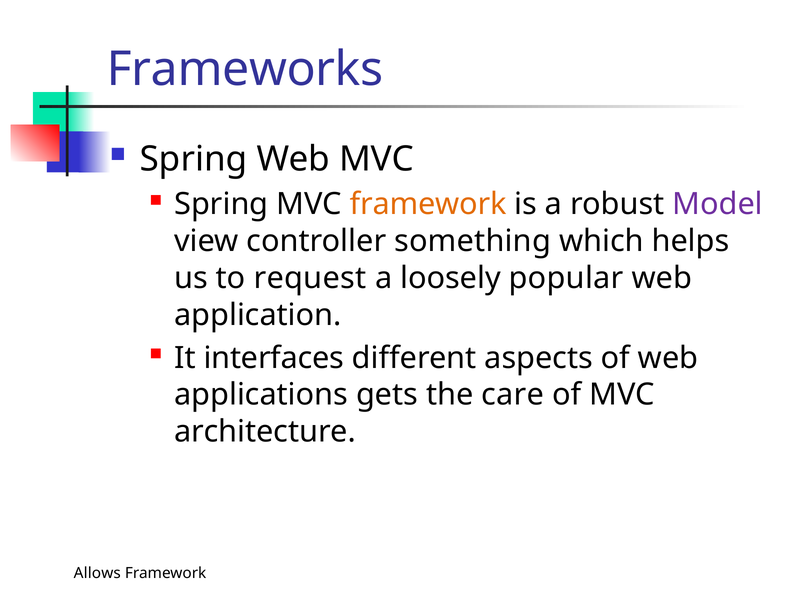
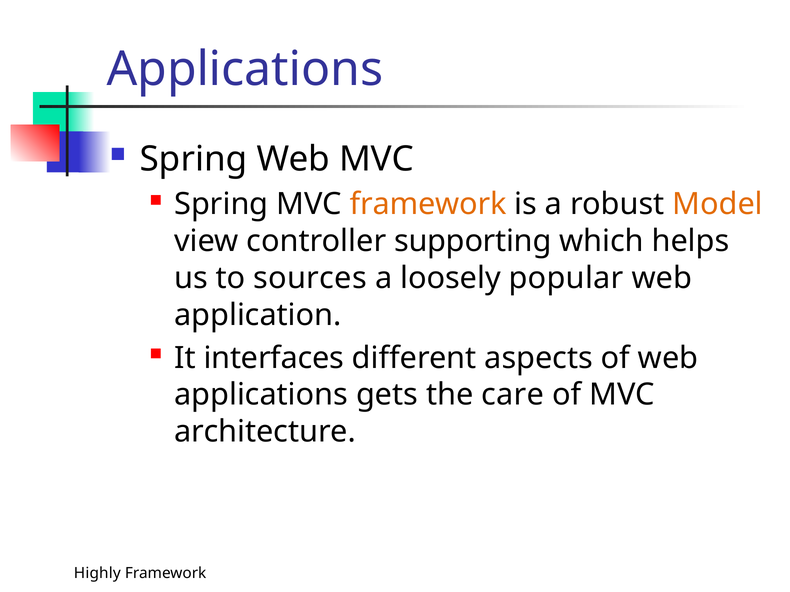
Frameworks at (245, 69): Frameworks -> Applications
Model colour: purple -> orange
something: something -> supporting
request: request -> sources
Allows: Allows -> Highly
